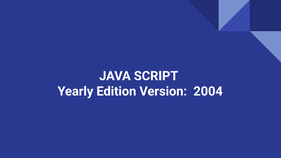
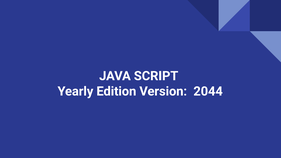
2004: 2004 -> 2044
